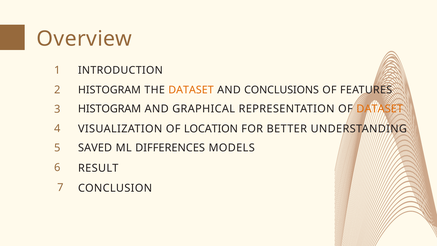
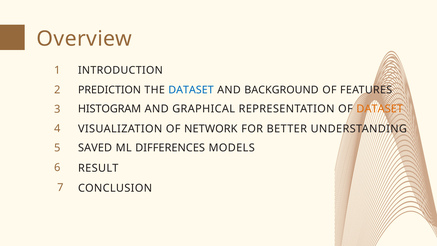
HISTOGRAM at (109, 90): HISTOGRAM -> PREDICTION
DATASET at (191, 90) colour: orange -> blue
CONCLUSIONS: CONCLUSIONS -> BACKGROUND
LOCATION: LOCATION -> NETWORK
